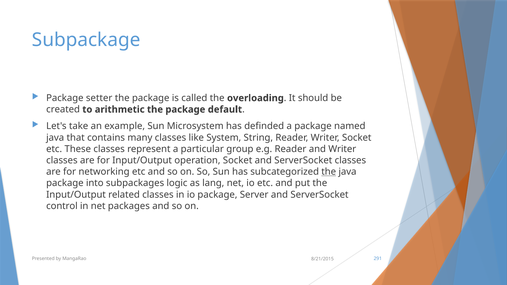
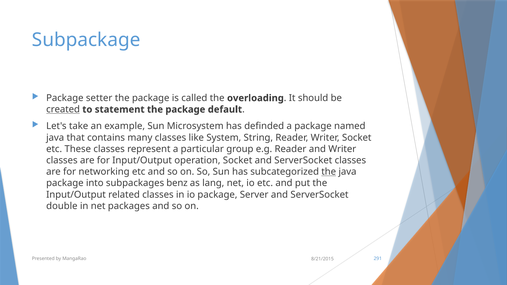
created underline: none -> present
arithmetic: arithmetic -> statement
logic: logic -> benz
control: control -> double
